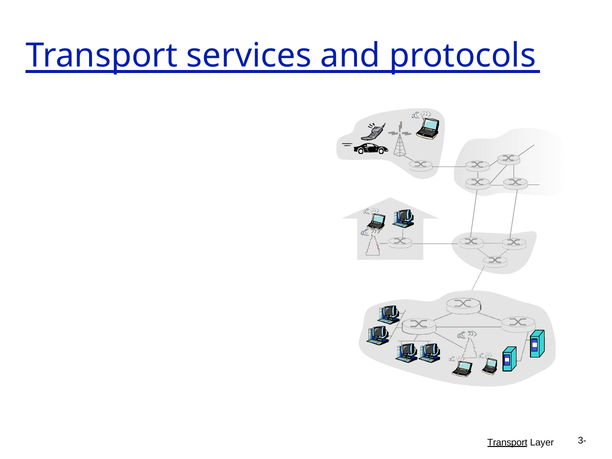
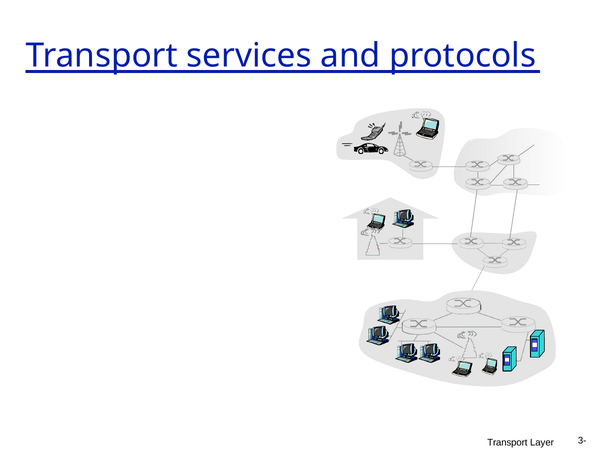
Transport at (507, 442) underline: present -> none
